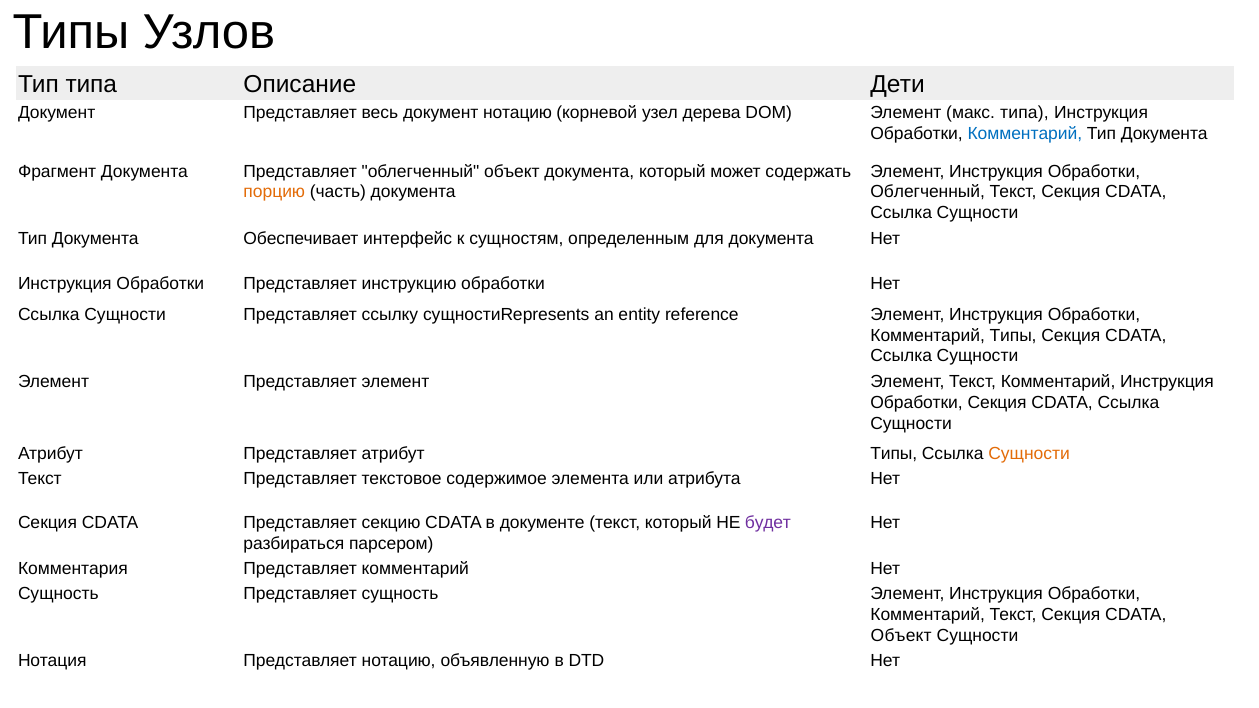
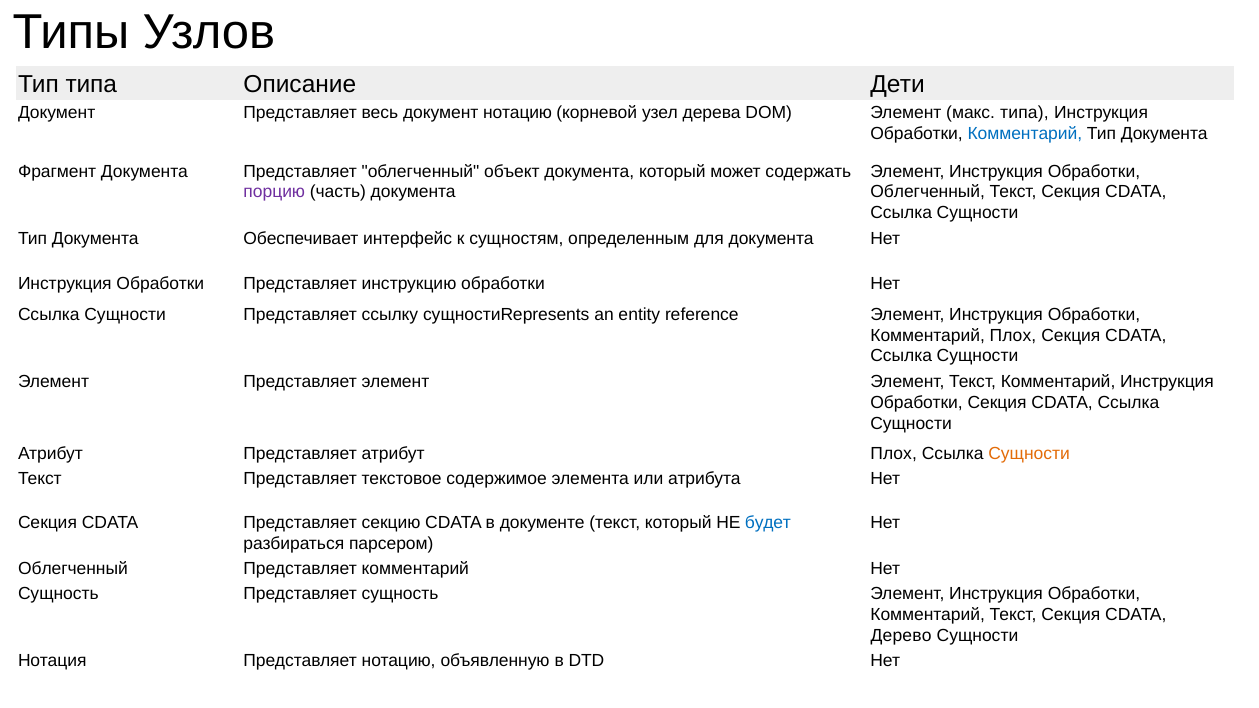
порцию colour: orange -> purple
Комментарий Типы: Типы -> Плох
атрибут Типы: Типы -> Плох
будет colour: purple -> blue
Комментария at (73, 569): Комментария -> Облегченный
Объект at (901, 636): Объект -> Дерево
